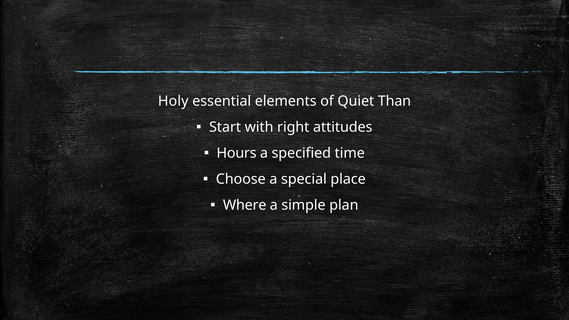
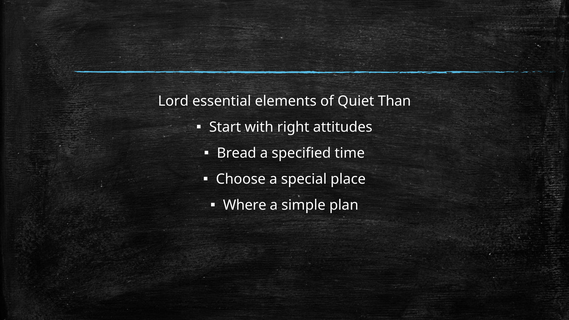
Holy: Holy -> Lord
Hours: Hours -> Bread
